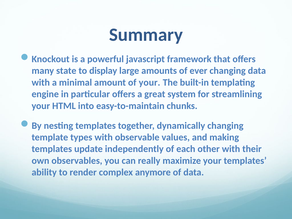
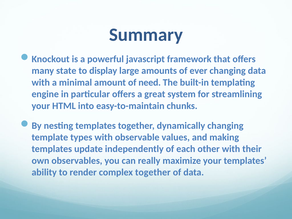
of your: your -> need
complex anymore: anymore -> together
